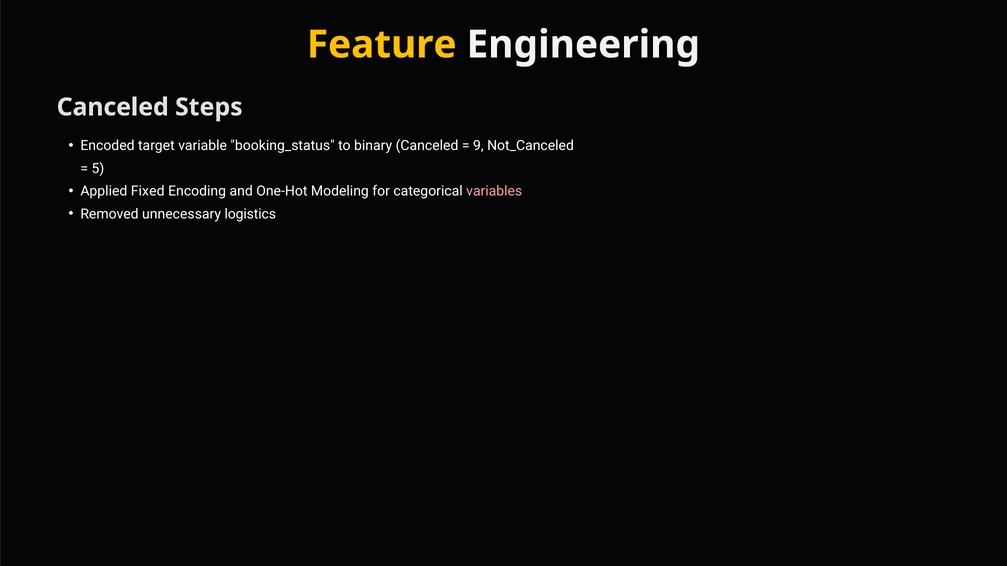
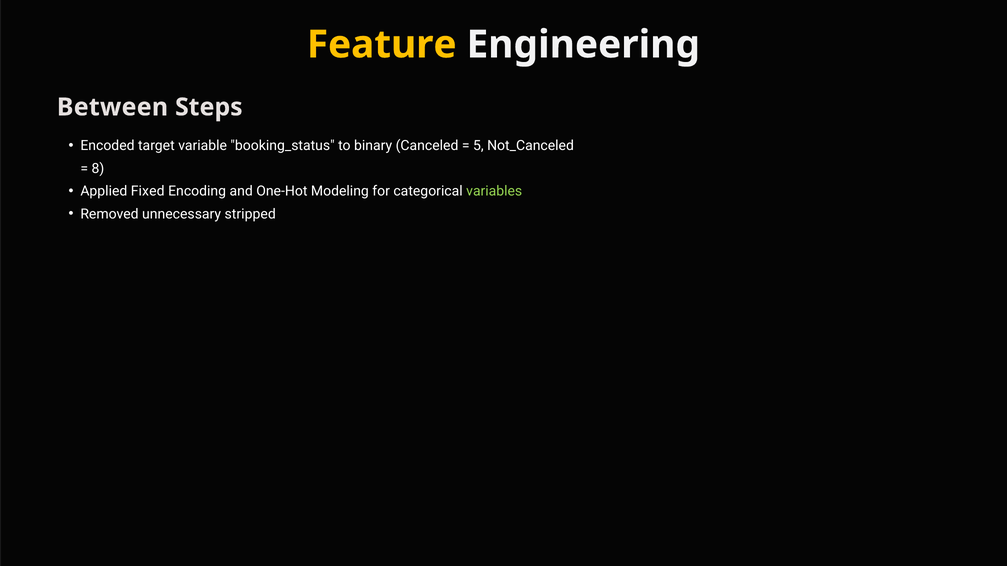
Canceled at (113, 107): Canceled -> Between
9: 9 -> 5
5: 5 -> 8
variables colour: pink -> light green
logistics: logistics -> stripped
